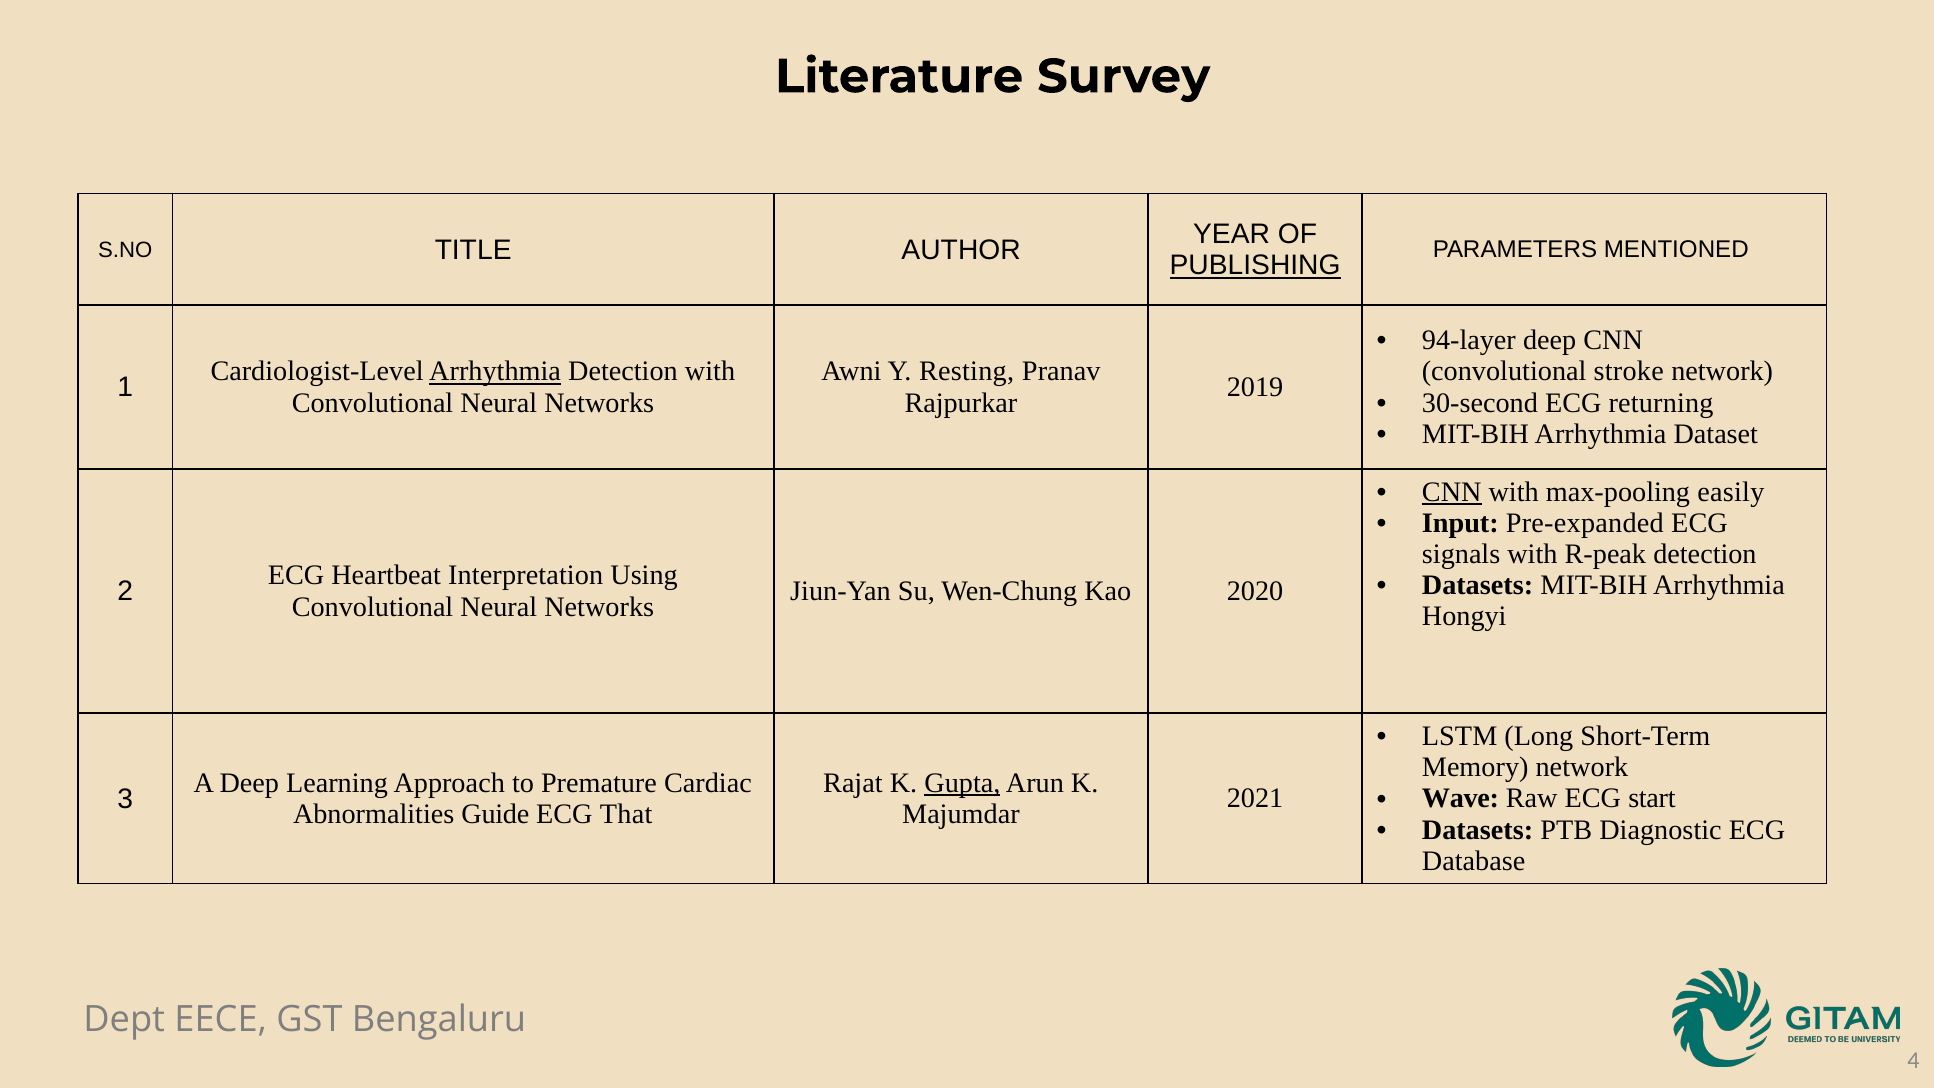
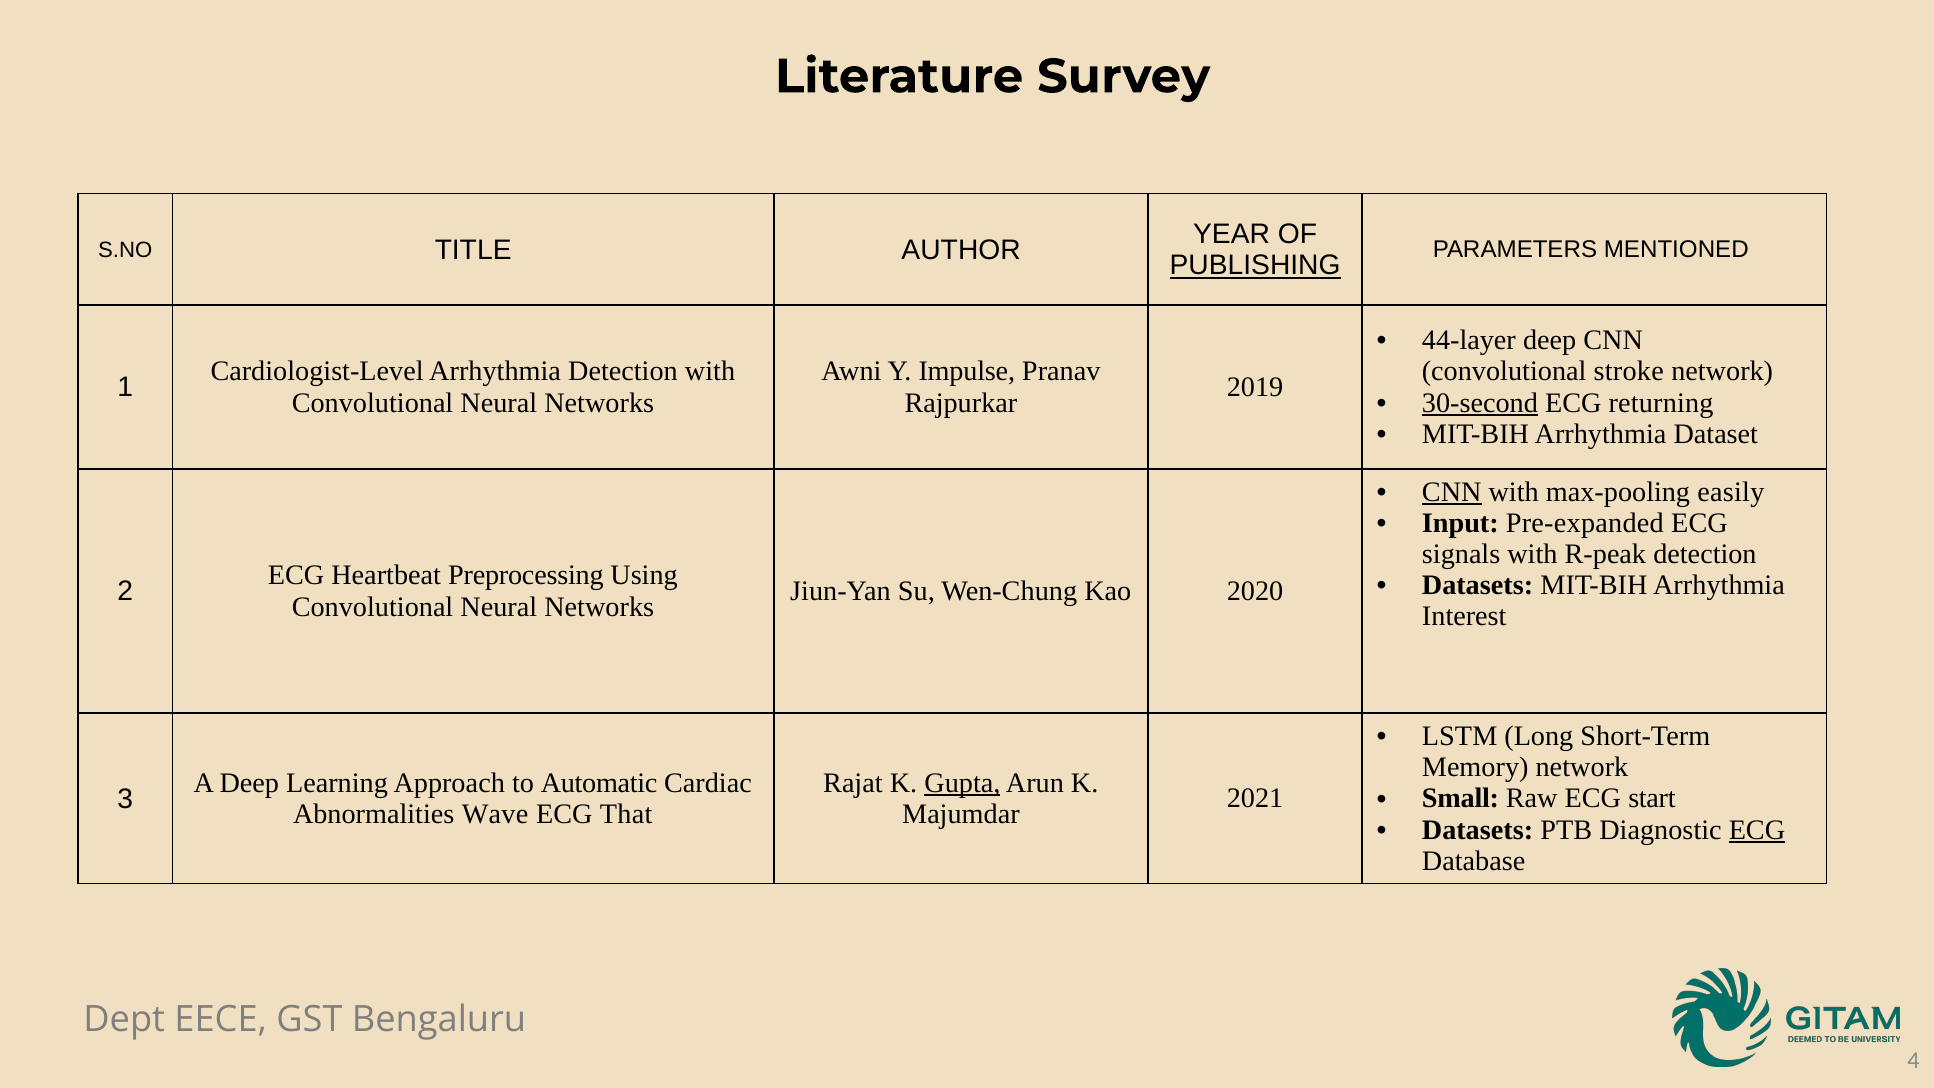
94-layer: 94-layer -> 44-layer
Arrhythmia at (495, 372) underline: present -> none
Resting: Resting -> Impulse
30-second underline: none -> present
Interpretation: Interpretation -> Preprocessing
Hongyi: Hongyi -> Interest
Premature: Premature -> Automatic
Wave: Wave -> Small
Guide: Guide -> Wave
ECG at (1757, 830) underline: none -> present
